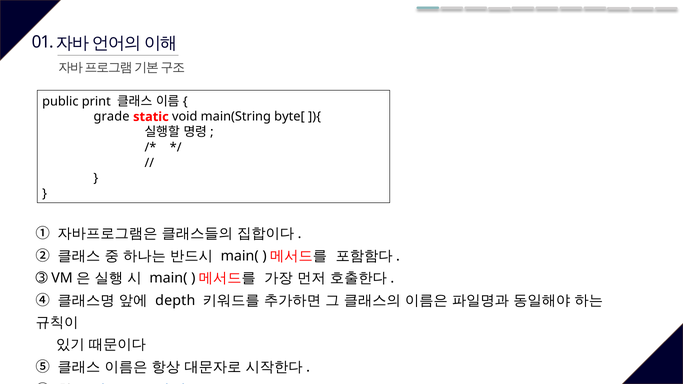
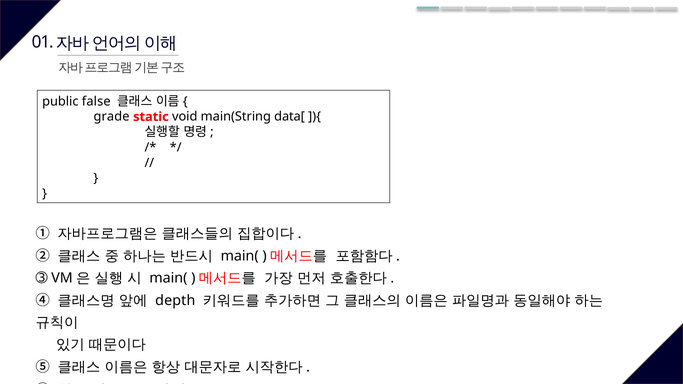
print: print -> false
byte[: byte[ -> data[
